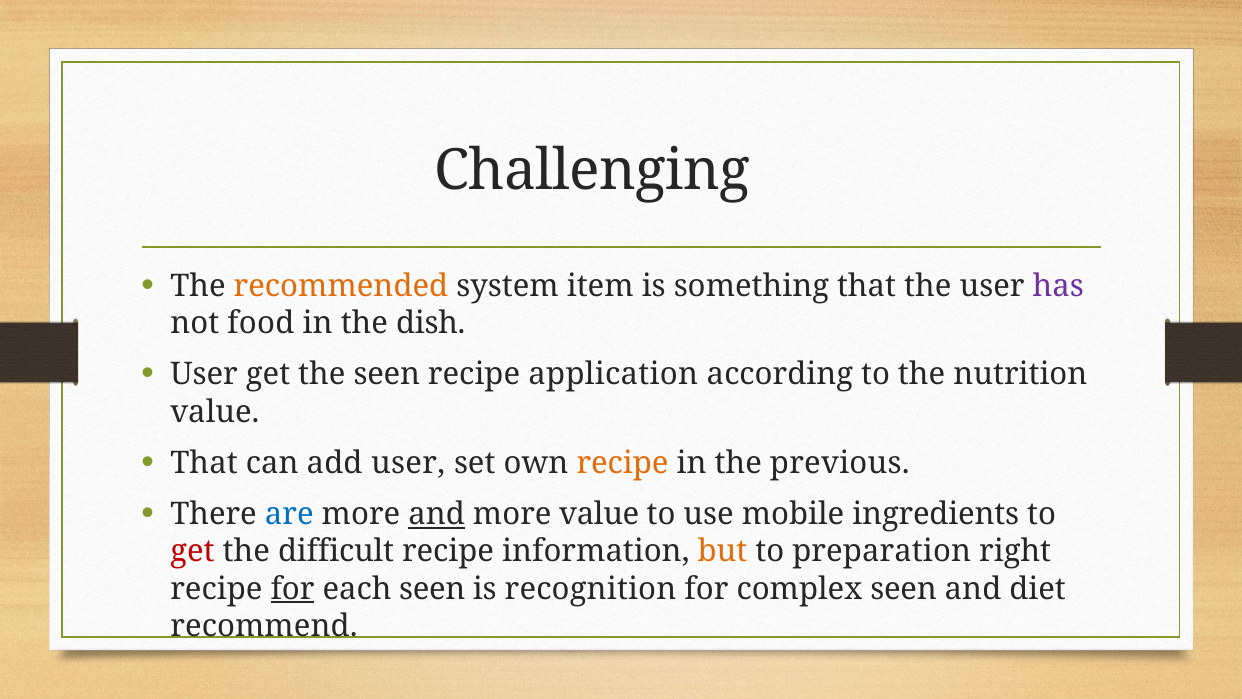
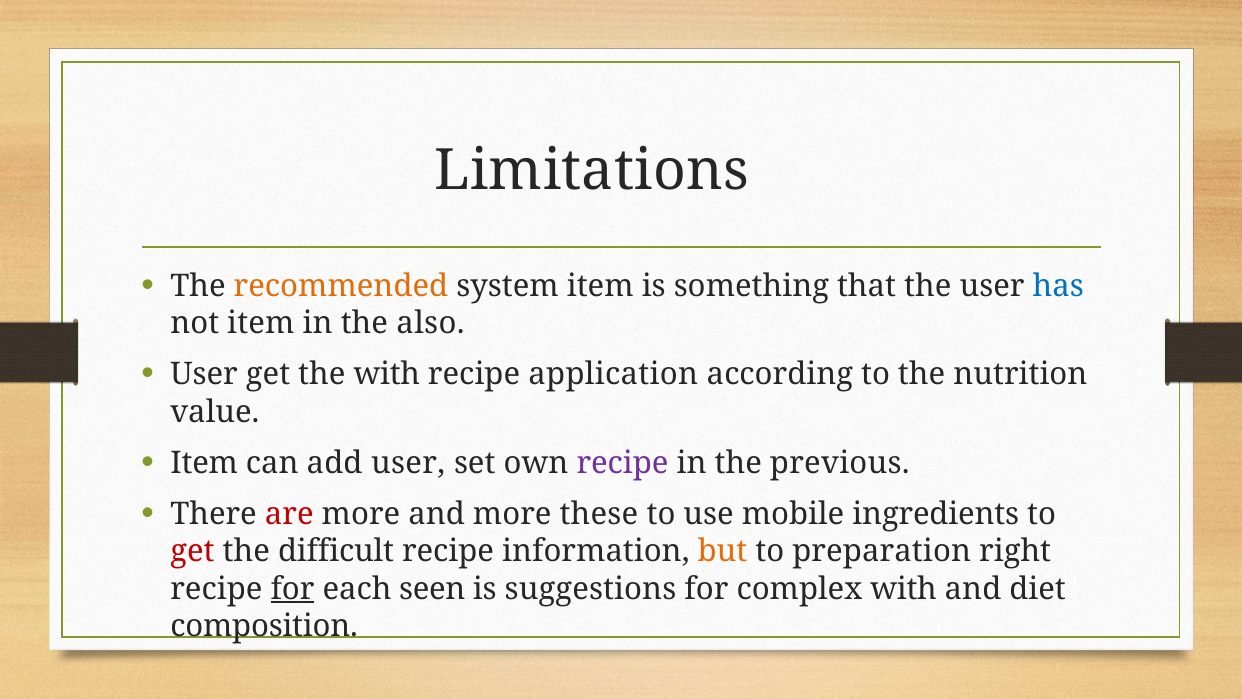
Challenging: Challenging -> Limitations
has colour: purple -> blue
not food: food -> item
dish: dish -> also
the seen: seen -> with
That at (204, 463): That -> Item
recipe at (623, 463) colour: orange -> purple
are colour: blue -> red
and at (437, 514) underline: present -> none
more value: value -> these
recognition: recognition -> suggestions
complex seen: seen -> with
recommend: recommend -> composition
